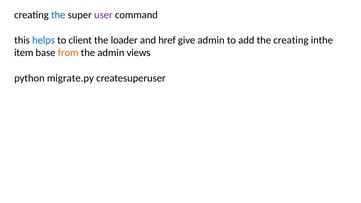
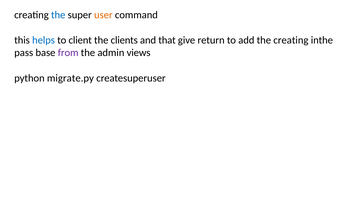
user colour: purple -> orange
loader: loader -> clients
href: href -> that
give admin: admin -> return
item: item -> pass
from colour: orange -> purple
